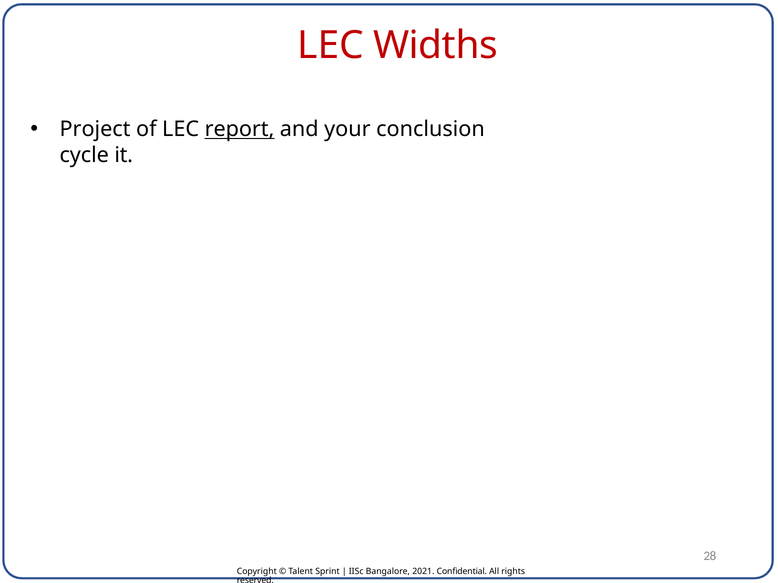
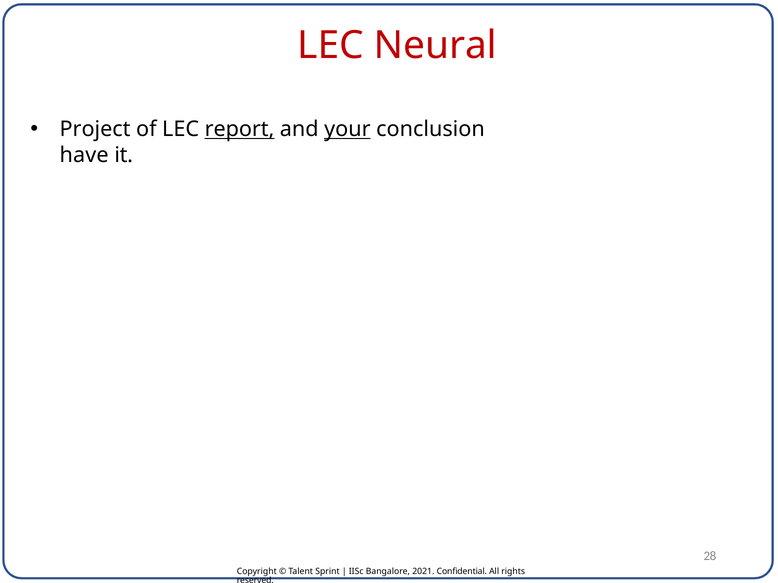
Widths: Widths -> Neural
your underline: none -> present
cycle: cycle -> have
